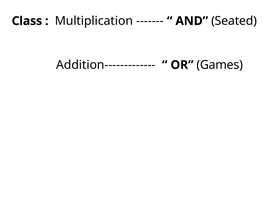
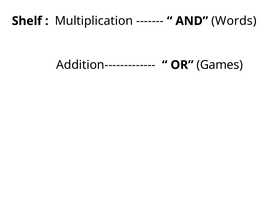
Class: Class -> Shelf
Seated: Seated -> Words
